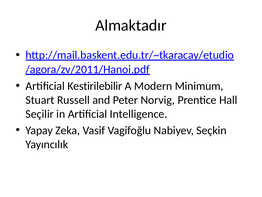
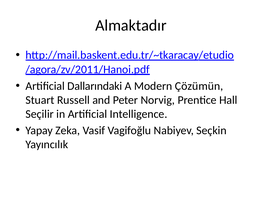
Kestirilebilir: Kestirilebilir -> Dallarındaki
Minimum: Minimum -> Çözümün
